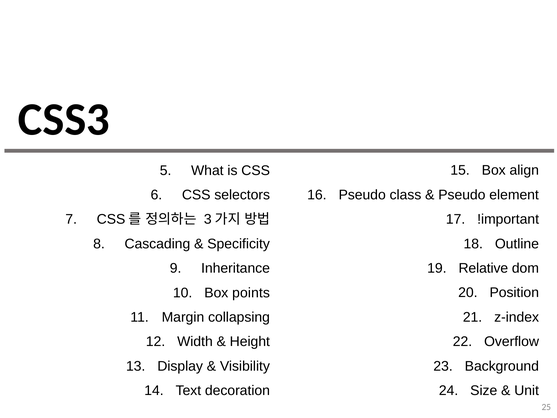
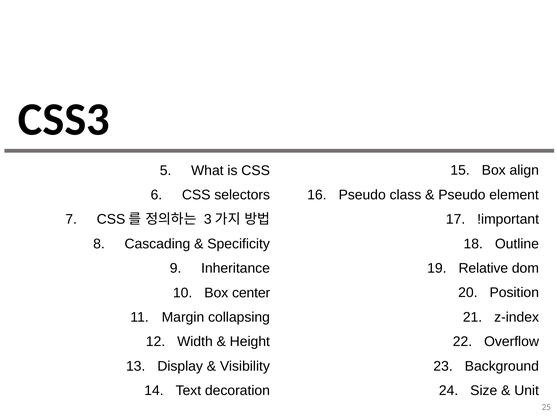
points: points -> center
